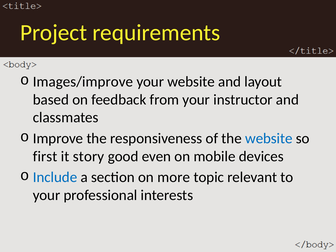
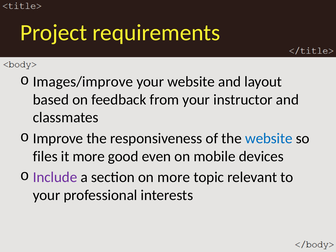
first: first -> files
it story: story -> more
Include colour: blue -> purple
